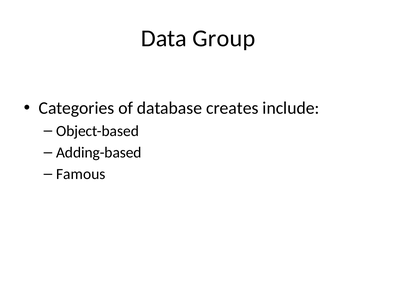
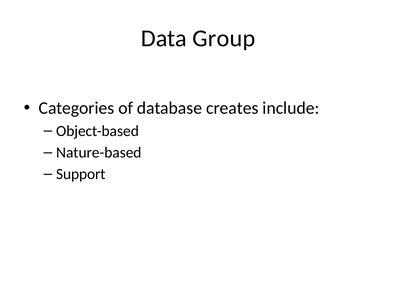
Adding-based: Adding-based -> Nature-based
Famous: Famous -> Support
